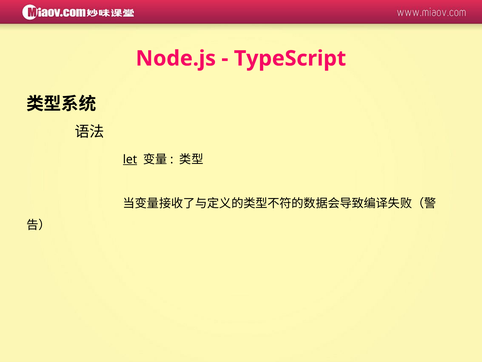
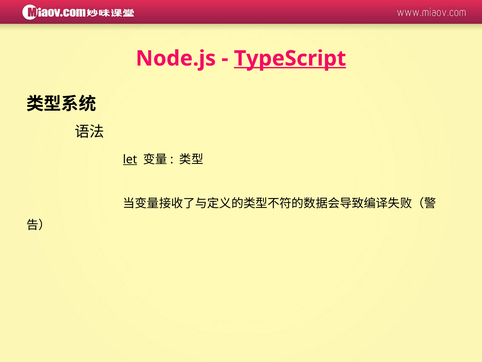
TypeScript underline: none -> present
